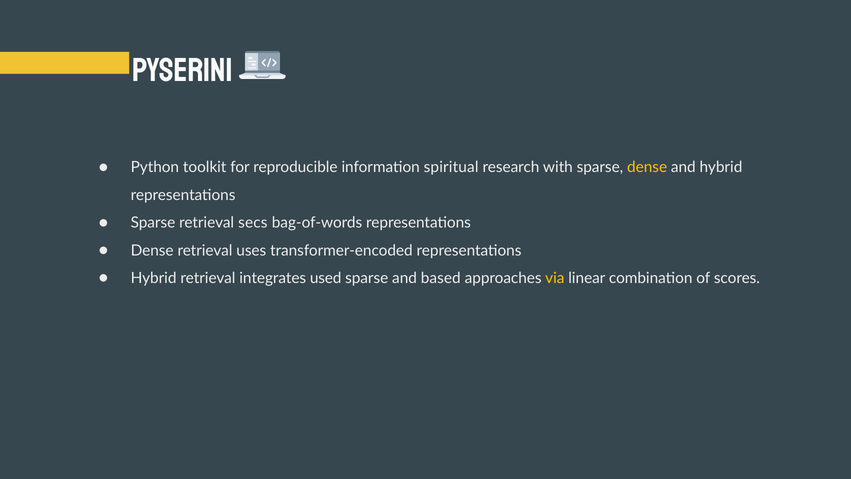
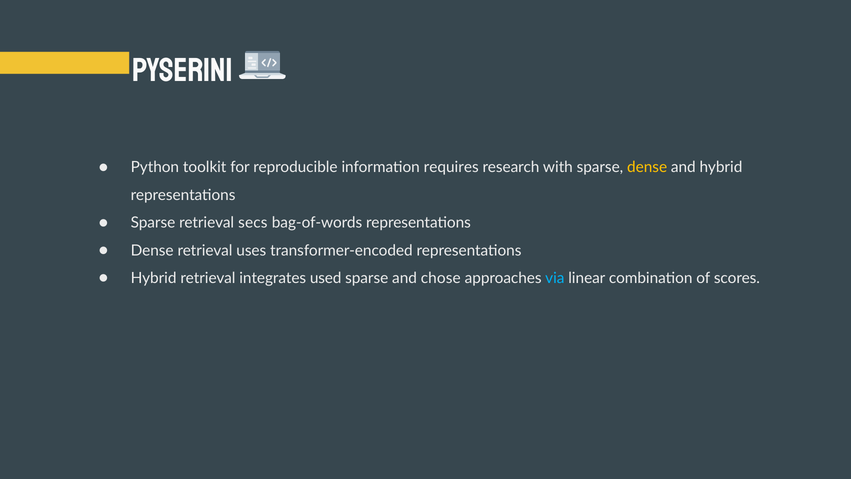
spiritual: spiritual -> requires
based: based -> chose
via colour: yellow -> light blue
